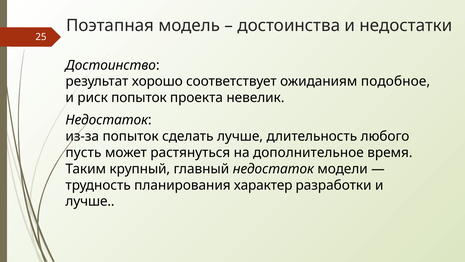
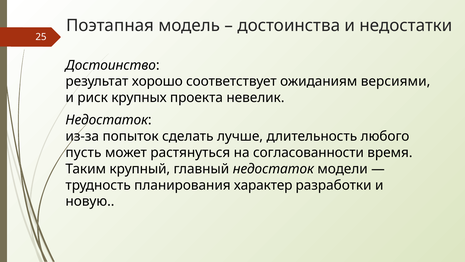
подобное: подобное -> версиями
риск попыток: попыток -> крупных
дополнительное: дополнительное -> согласованности
лучше at (90, 201): лучше -> новую
